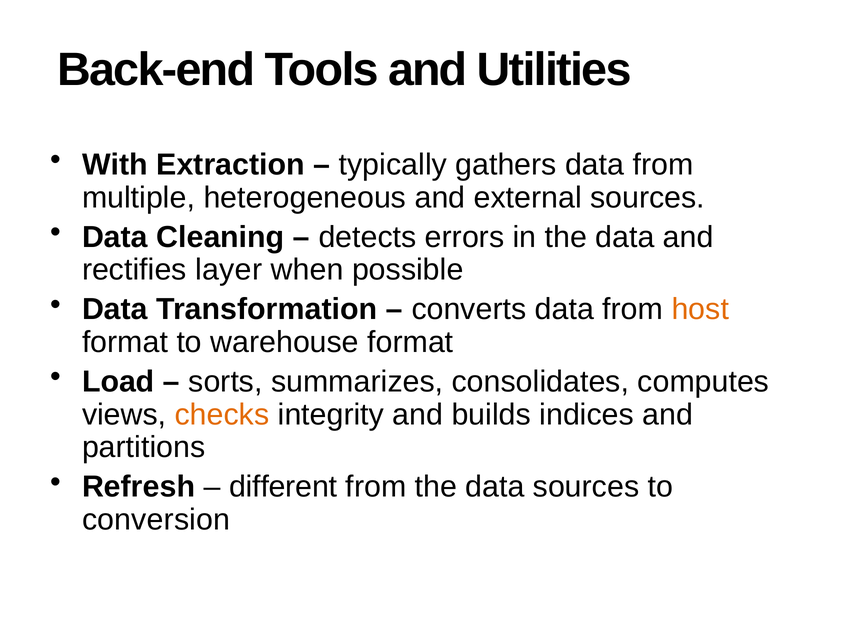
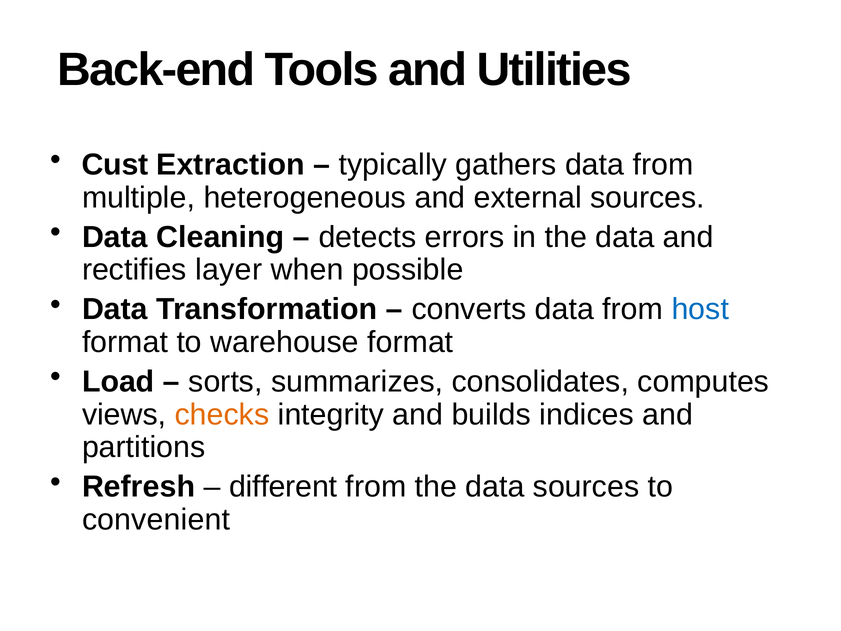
With: With -> Cust
host colour: orange -> blue
conversion: conversion -> convenient
